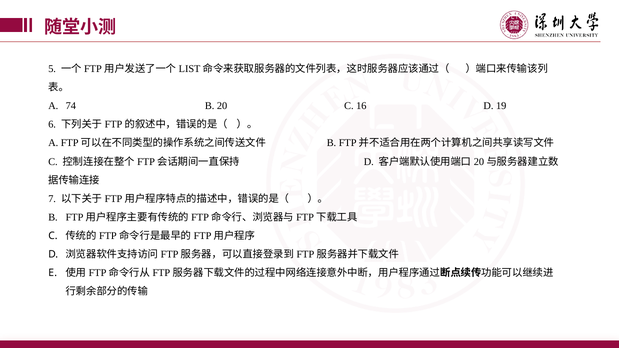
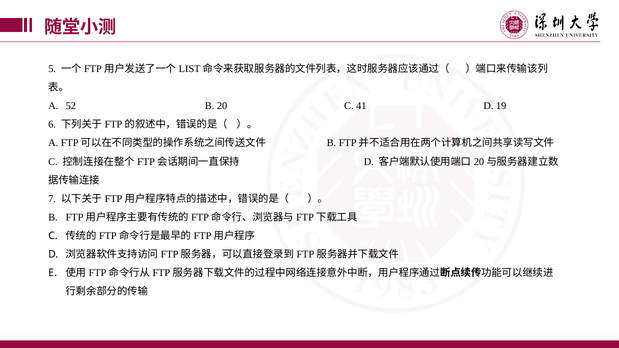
74: 74 -> 52
16: 16 -> 41
